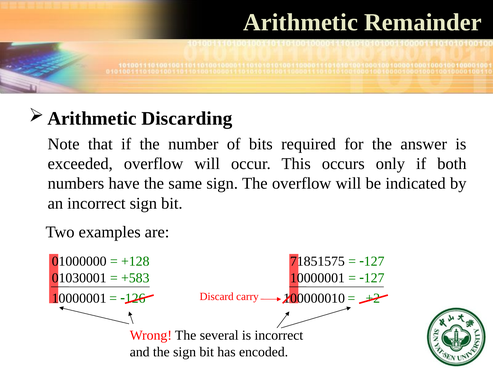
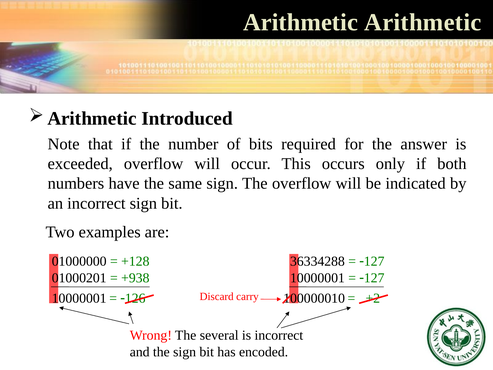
Arithmetic Remainder: Remainder -> Arithmetic
Discarding: Discarding -> Introduced
71851575: 71851575 -> 36334288
01030001: 01030001 -> 01000201
+583: +583 -> +938
